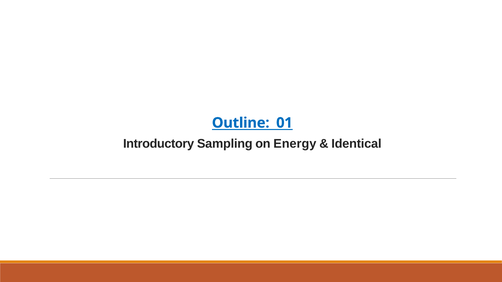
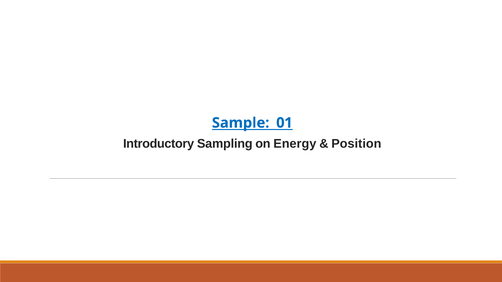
Outline: Outline -> Sample
Identical: Identical -> Position
